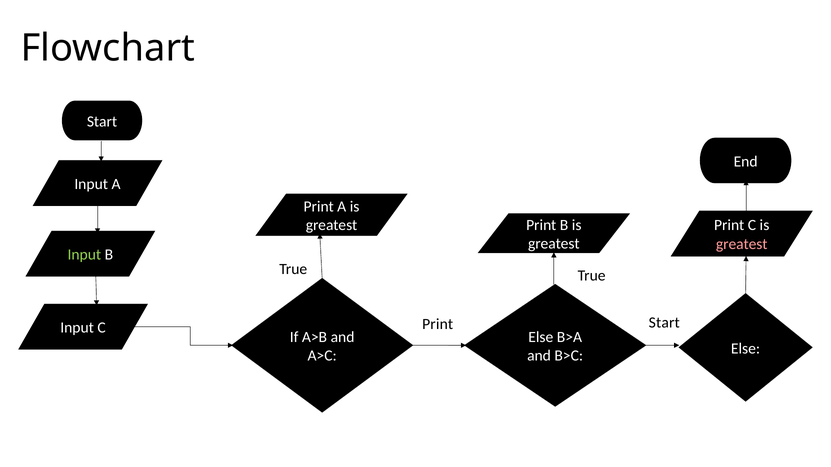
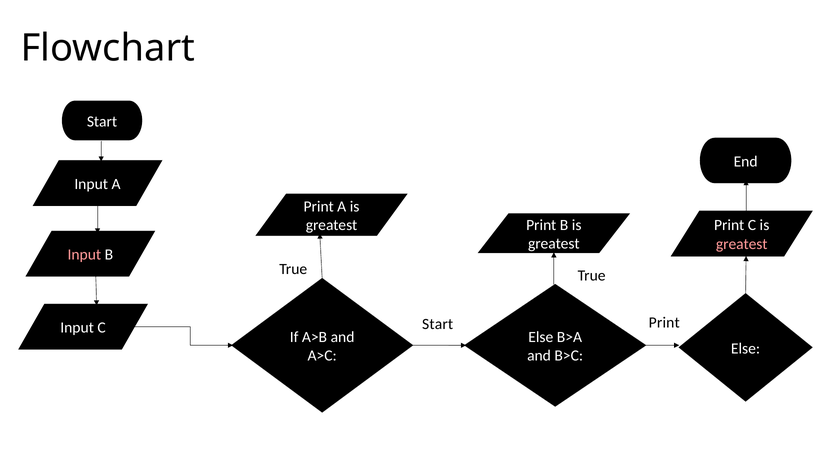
Input at (84, 255) colour: light green -> pink
Start at (664, 323): Start -> Print
Print at (438, 325): Print -> Start
